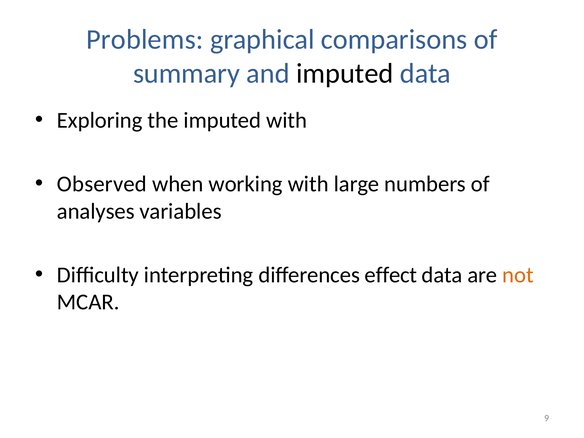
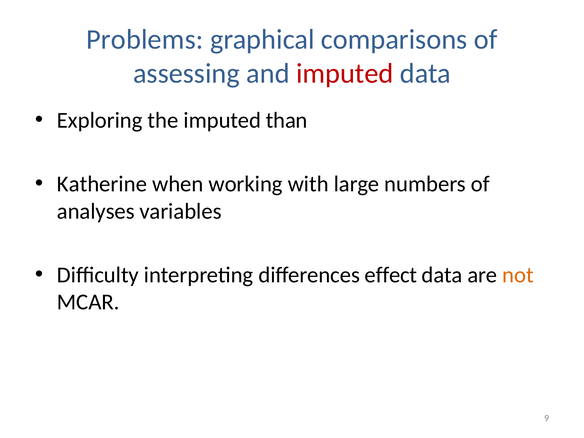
summary: summary -> assessing
imputed at (345, 74) colour: black -> red
imputed with: with -> than
Observed: Observed -> Katherine
